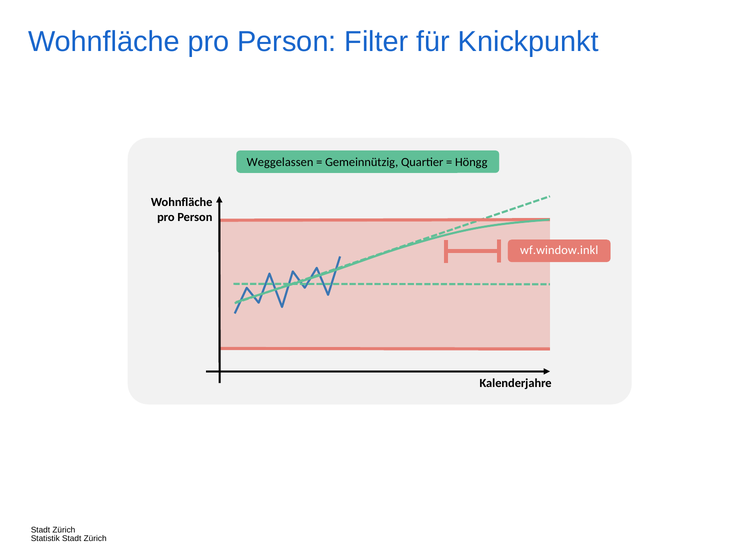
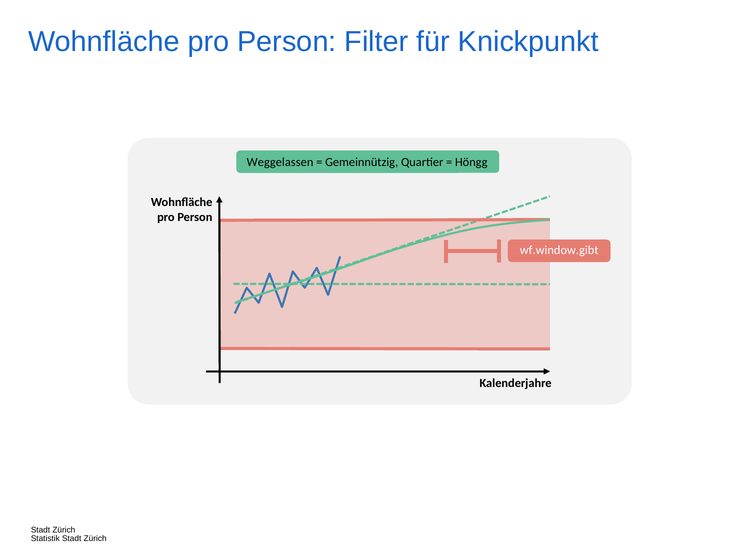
wf.window.inkl: wf.window.inkl -> wf.window.gibt
